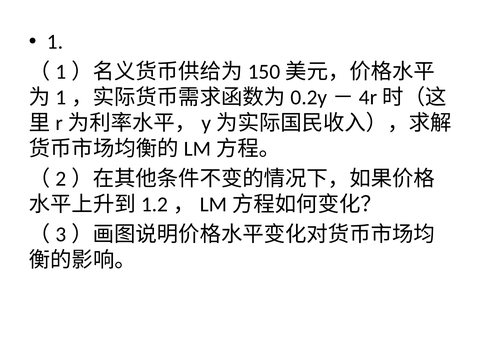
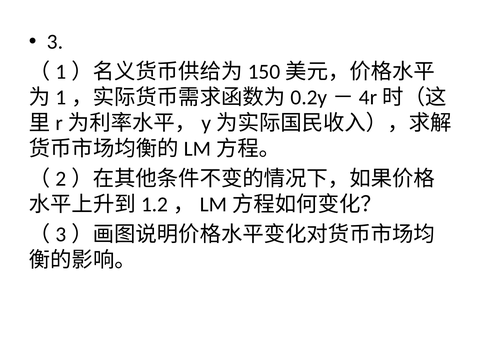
1: 1 -> 3
